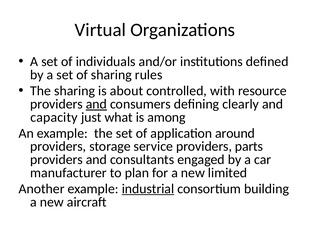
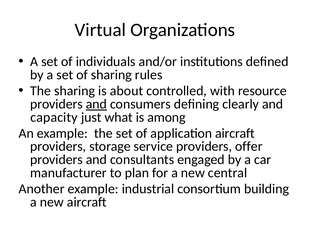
application around: around -> aircraft
parts: parts -> offer
limited: limited -> central
industrial underline: present -> none
